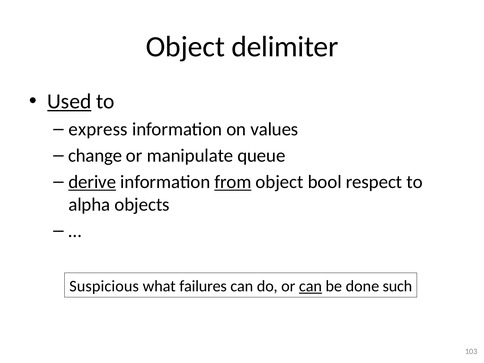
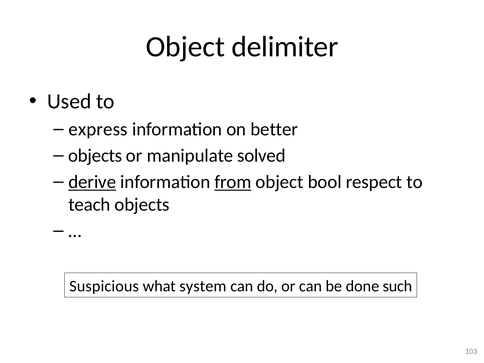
Used underline: present -> none
values: values -> better
change at (95, 156): change -> objects
queue: queue -> solved
alpha: alpha -> teach
failures: failures -> system
can at (310, 286) underline: present -> none
